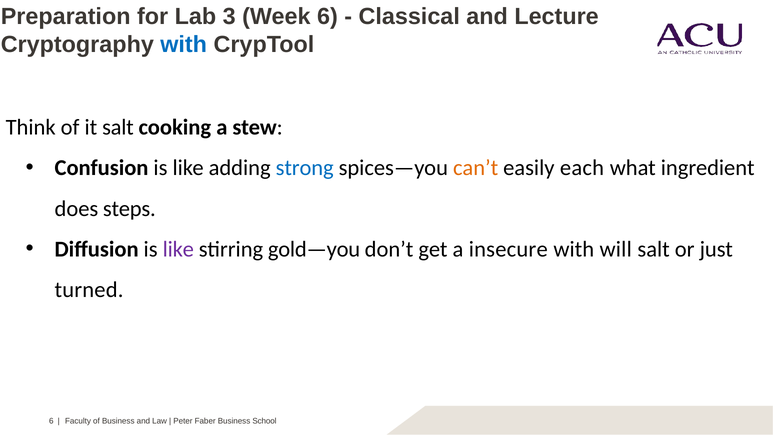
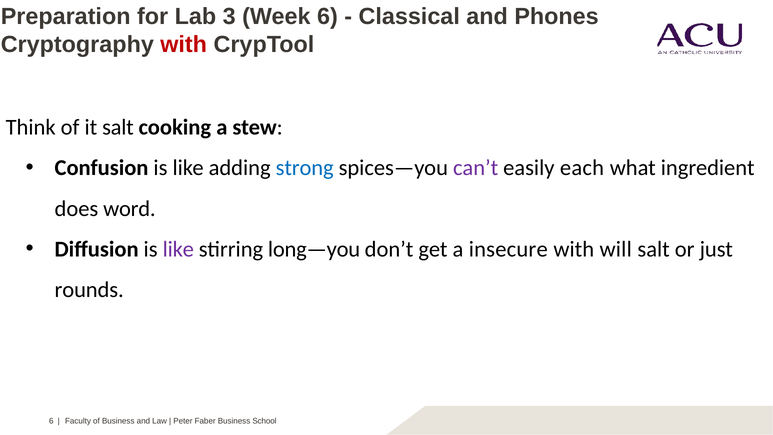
Lecture: Lecture -> Phones
with at (184, 44) colour: blue -> red
can’t colour: orange -> purple
steps: steps -> word
gold—you: gold—you -> long—you
turned: turned -> rounds
